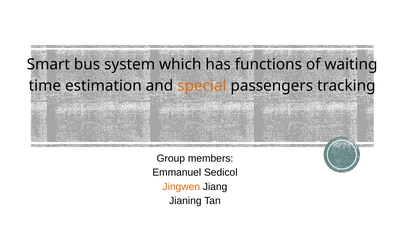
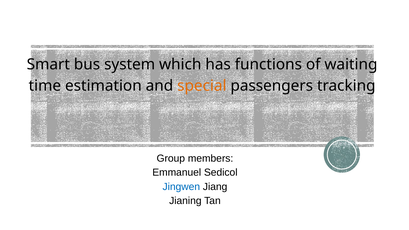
Jingwen colour: orange -> blue
